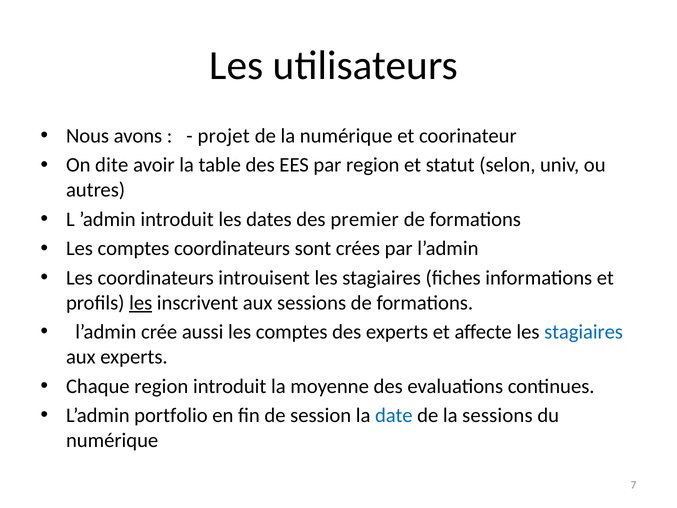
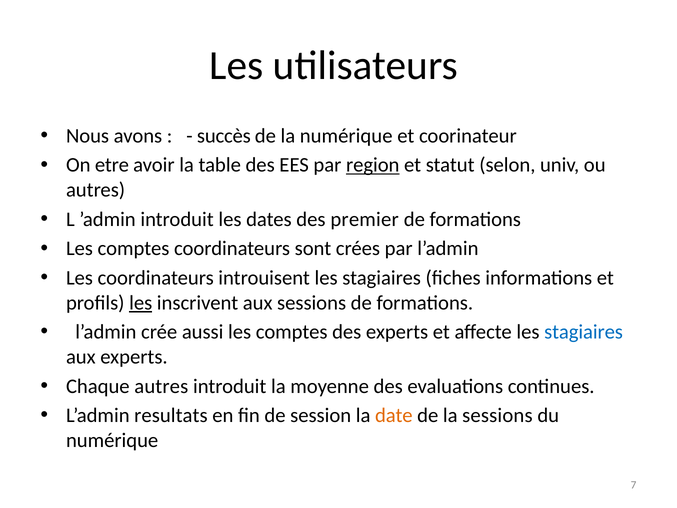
projet: projet -> succès
dite: dite -> etre
region at (373, 165) underline: none -> present
Chaque region: region -> autres
portfolio: portfolio -> resultats
date colour: blue -> orange
